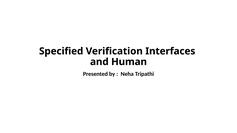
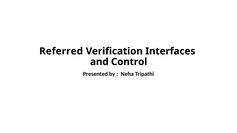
Specified: Specified -> Referred
Human: Human -> Control
